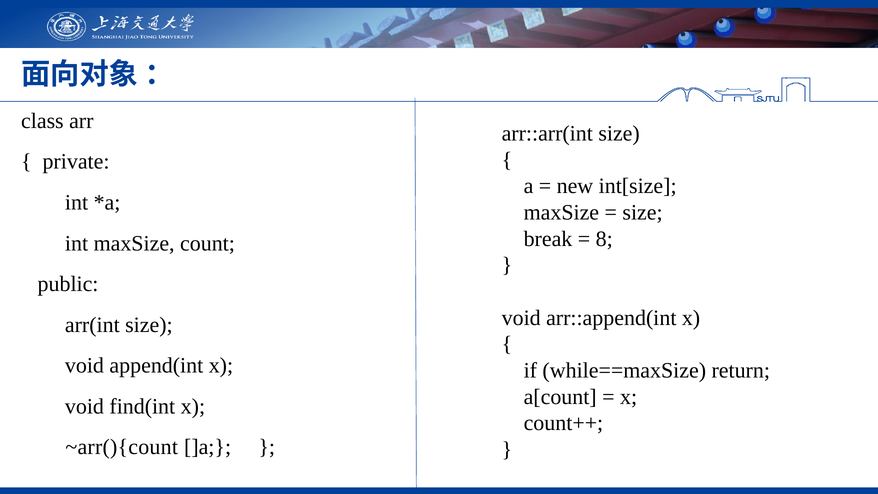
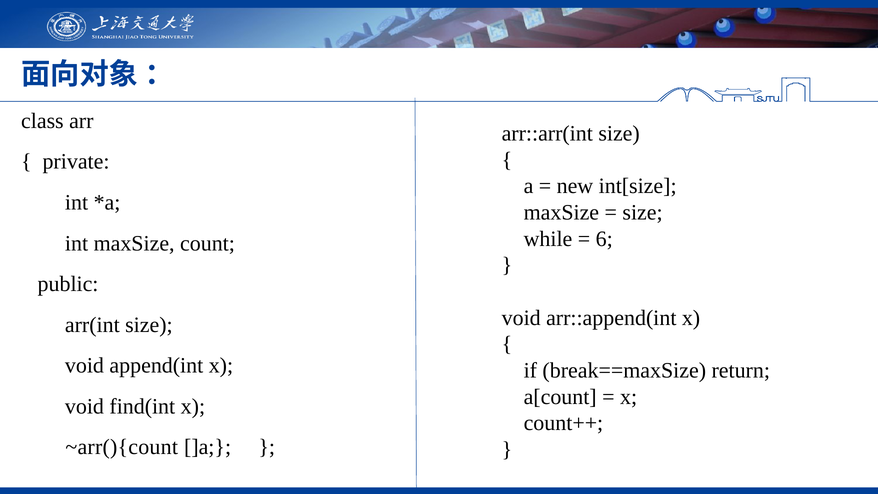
break: break -> while
8: 8 -> 6
while==maxSize: while==maxSize -> break==maxSize
